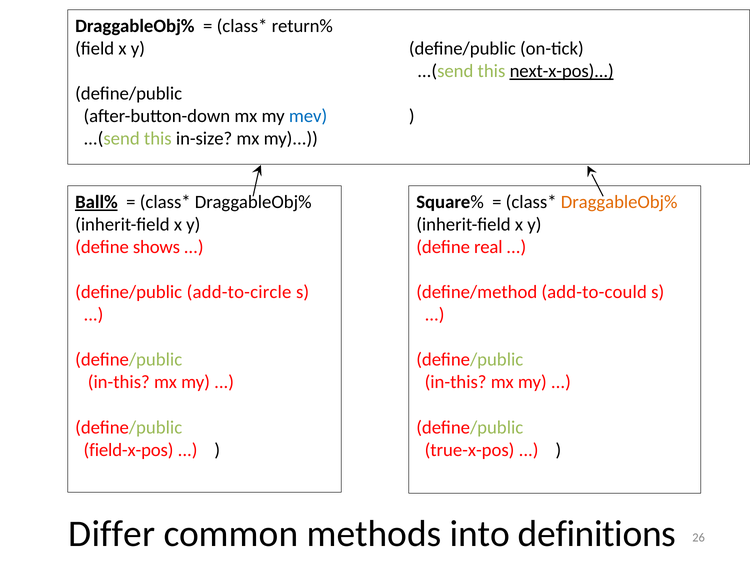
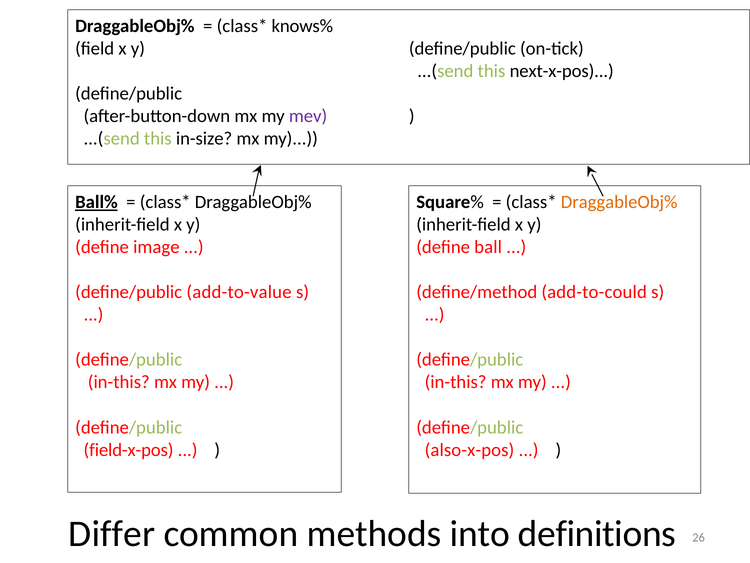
return%: return% -> knows%
next-x-pos underline: present -> none
mev colour: blue -> purple
shows: shows -> image
real: real -> ball
add-to-circle: add-to-circle -> add-to-value
true-x-pos: true-x-pos -> also-x-pos
